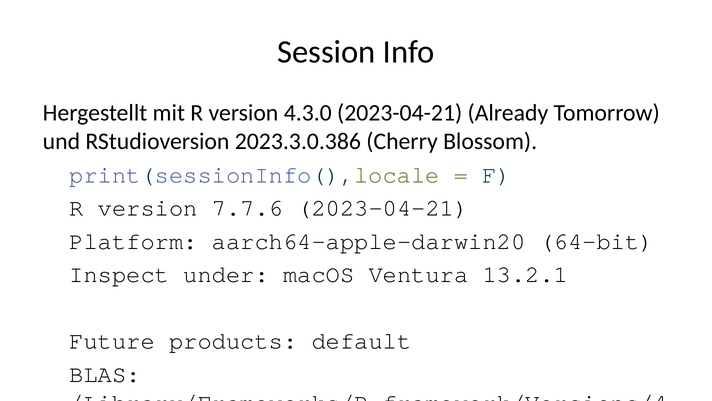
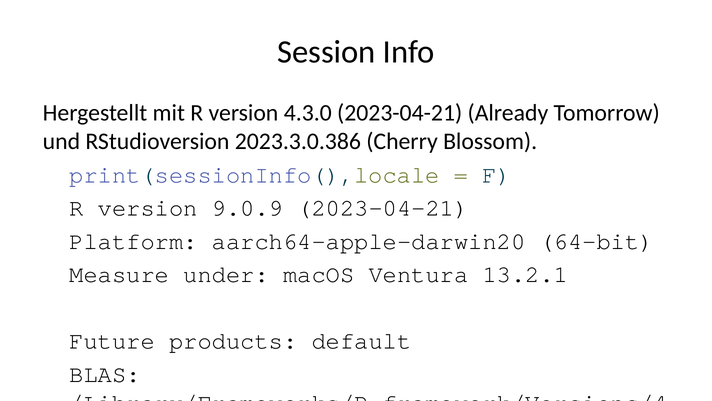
7.7.6: 7.7.6 -> 9.0.9
Inspect: Inspect -> Measure
